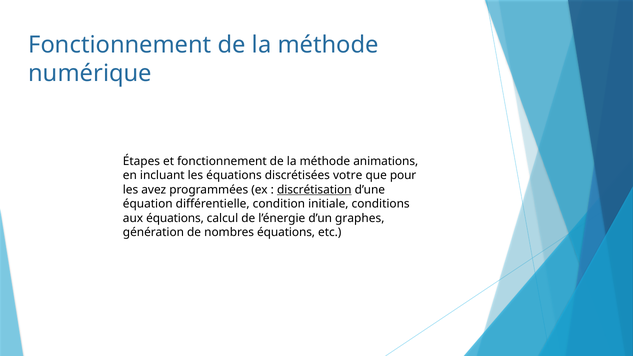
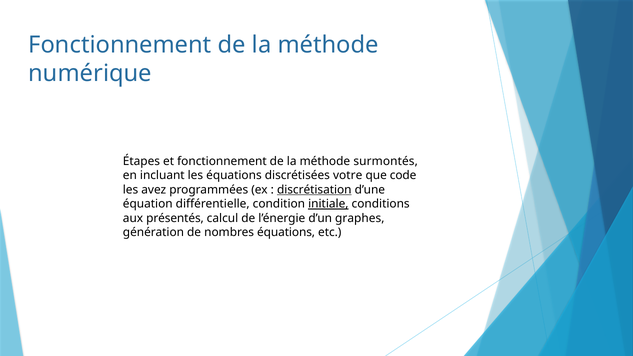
animations: animations -> surmontés
pour: pour -> code
initiale underline: none -> present
aux équations: équations -> présentés
